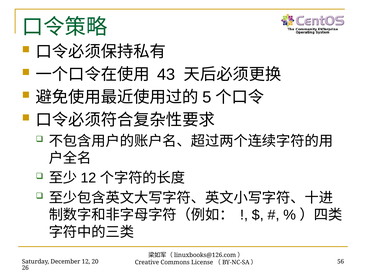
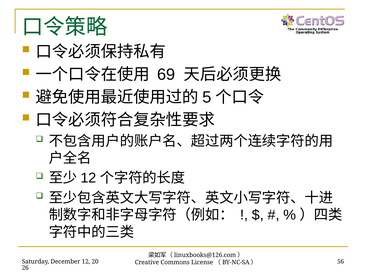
43: 43 -> 69
